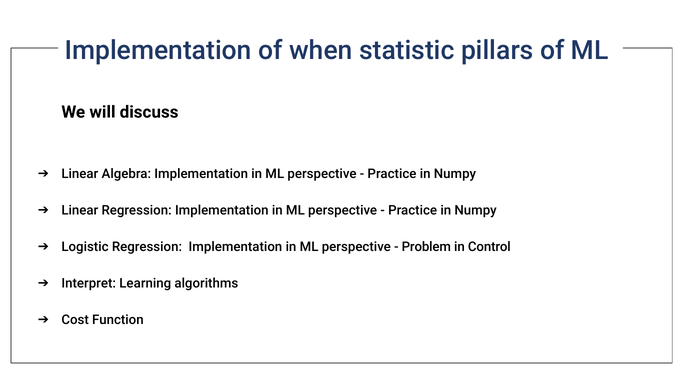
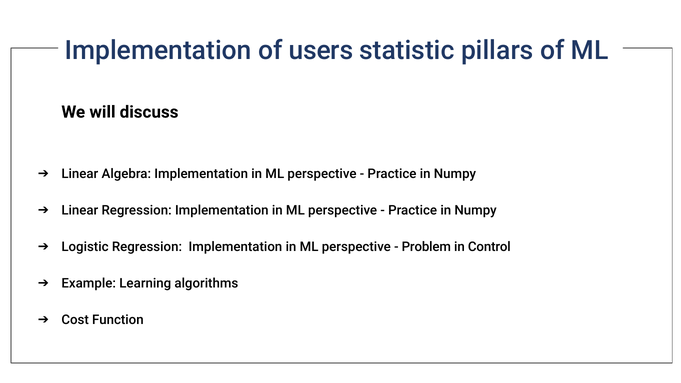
when: when -> users
Interpret: Interpret -> Example
